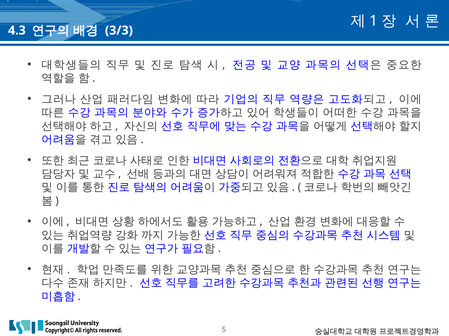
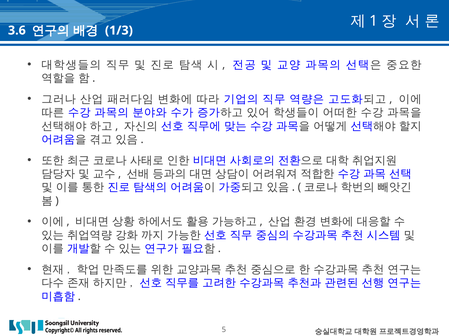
4.3: 4.3 -> 3.6
3/3: 3/3 -> 1/3
